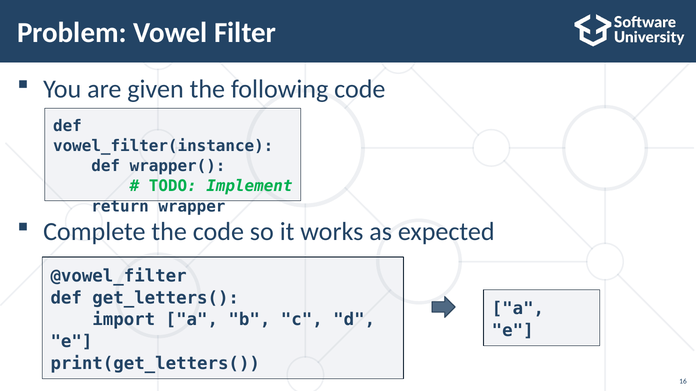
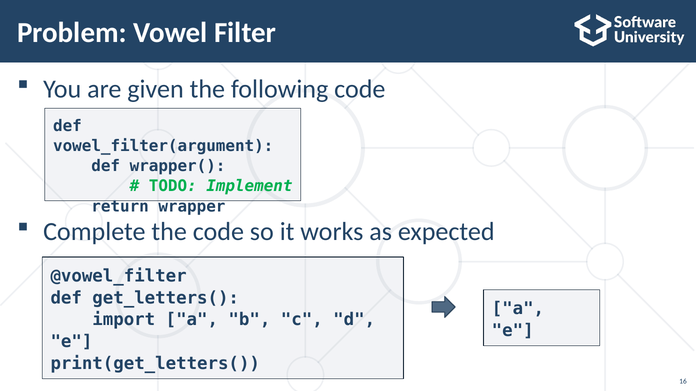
vowel_filter(instance: vowel_filter(instance -> vowel_filter(argument
